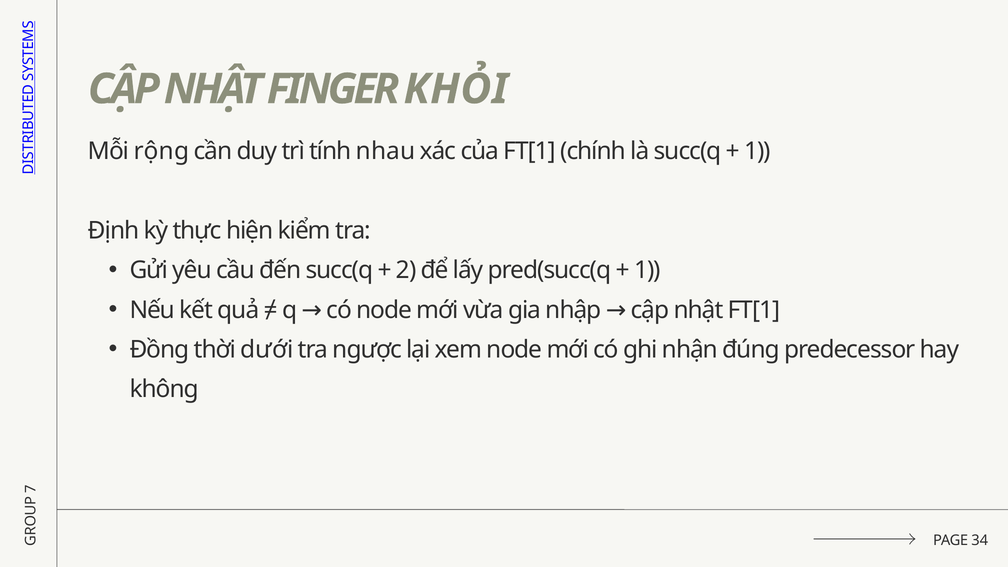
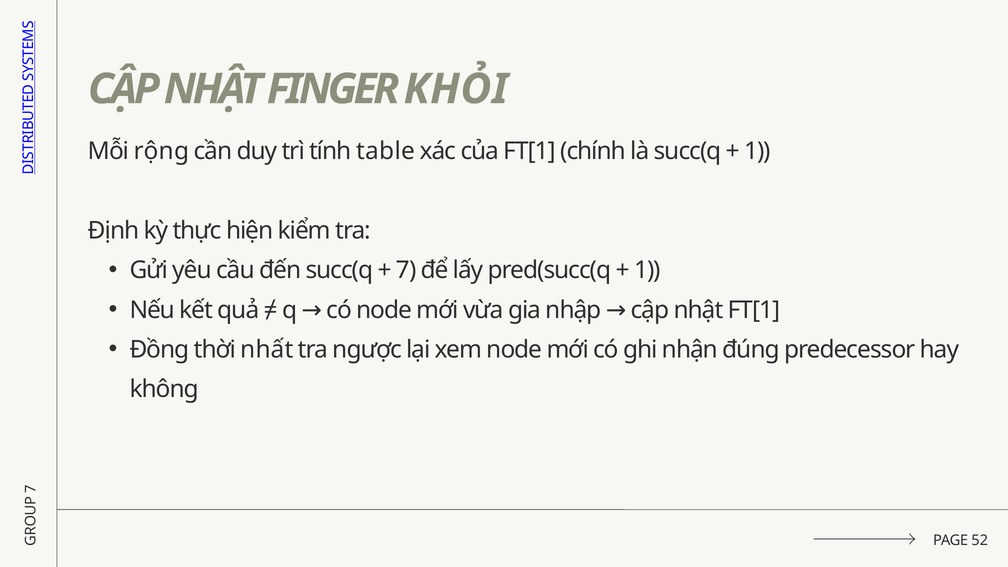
nhau: nhau -> table
2 at (406, 270): 2 -> 7
dưới: dưới -> nhất
34: 34 -> 52
